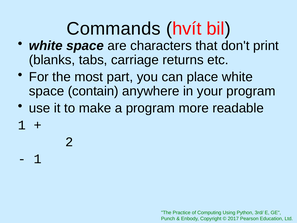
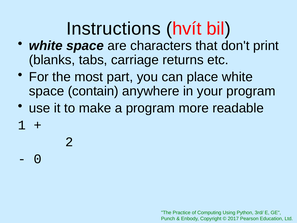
Commands: Commands -> Instructions
1 at (38, 159): 1 -> 0
